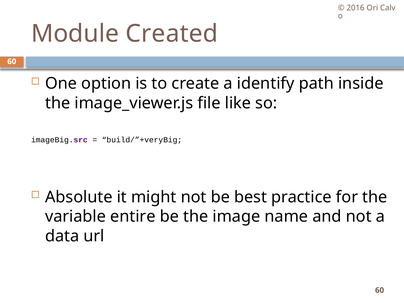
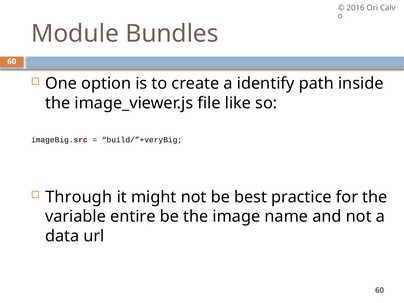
Created: Created -> Bundles
Absolute: Absolute -> Through
